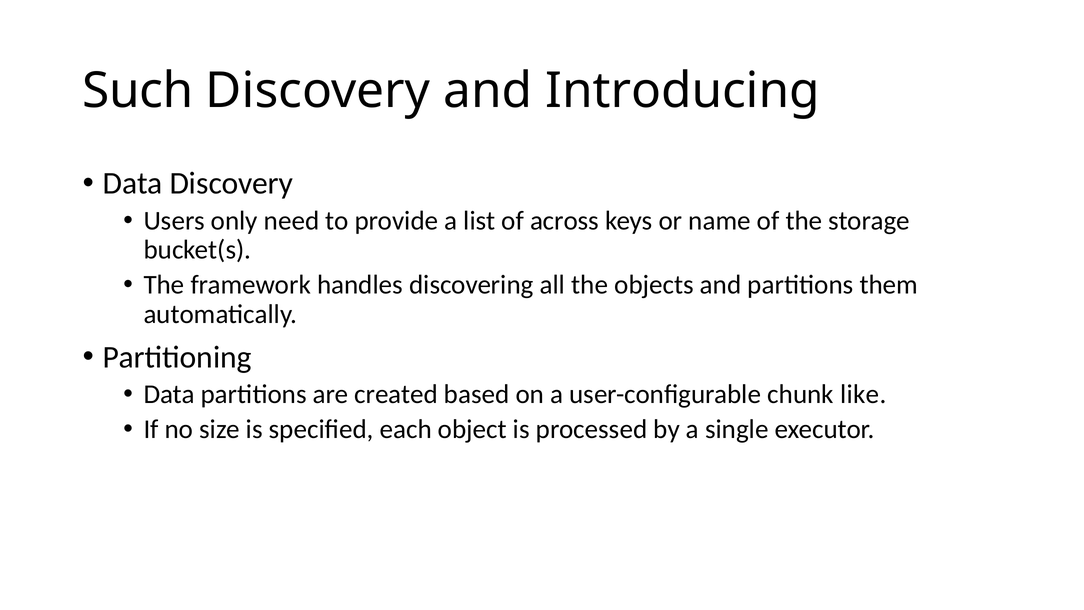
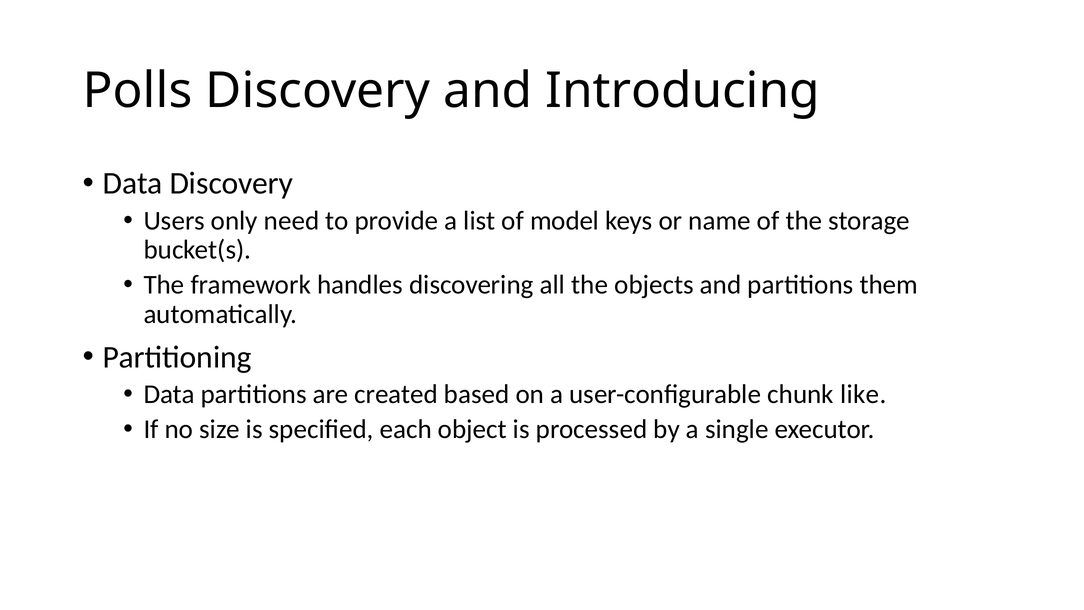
Such: Such -> Polls
across: across -> model
